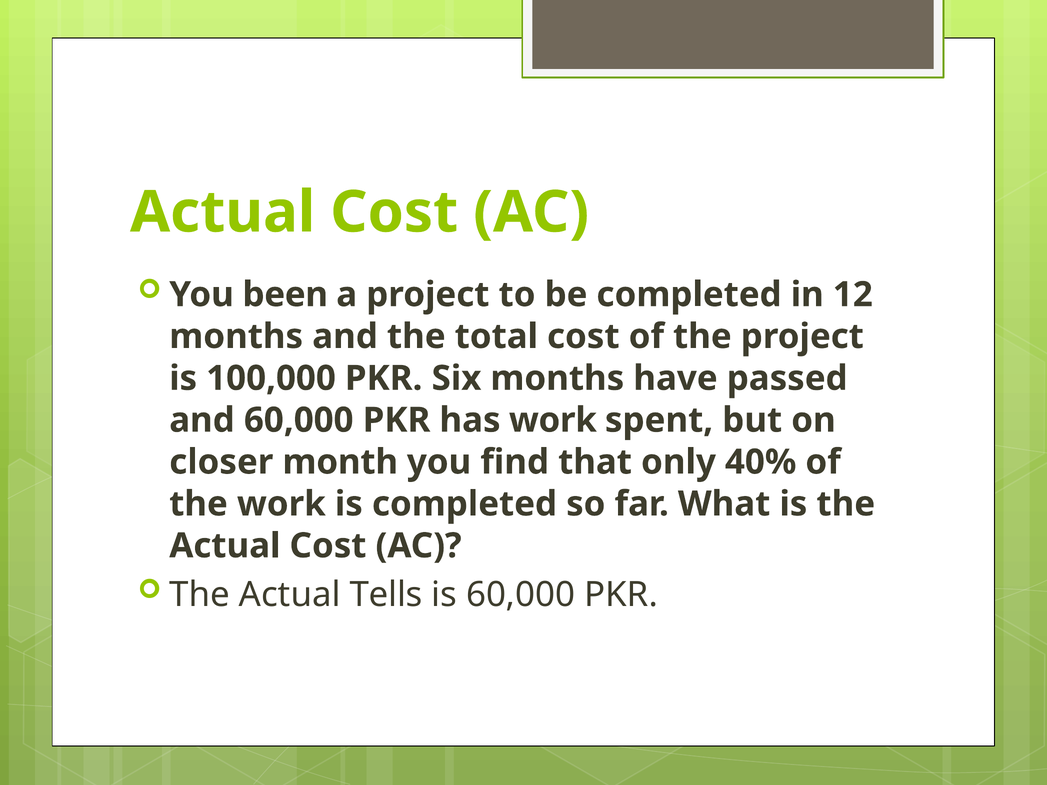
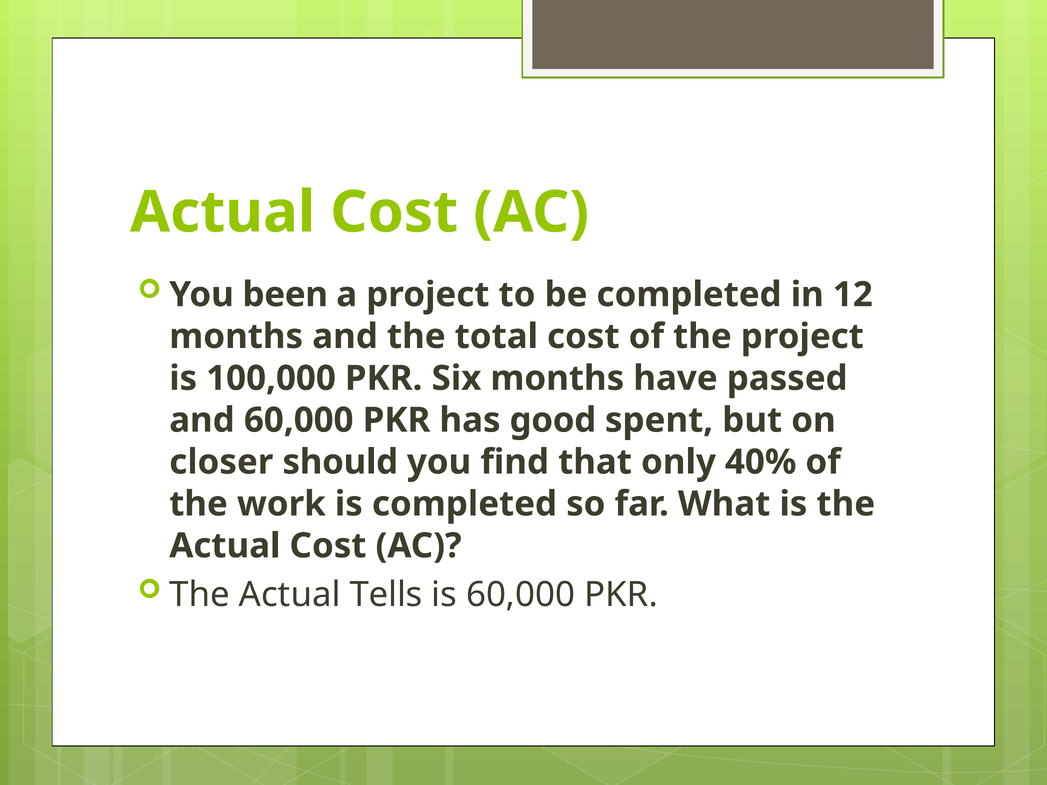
has work: work -> good
month: month -> should
